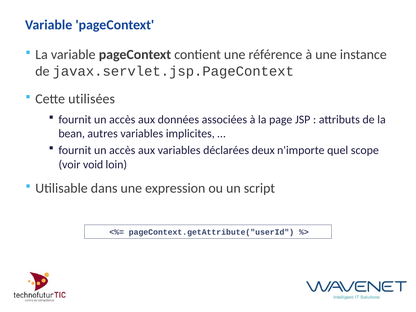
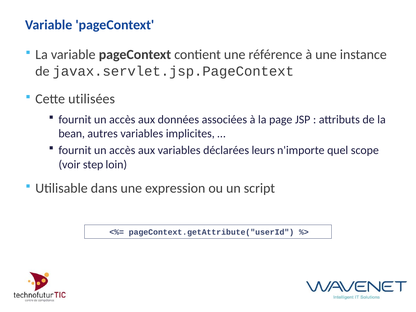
deux: deux -> leurs
void: void -> step
